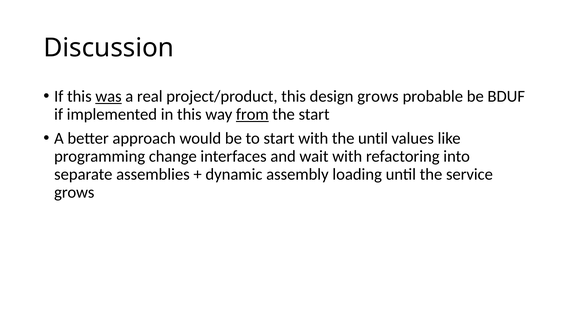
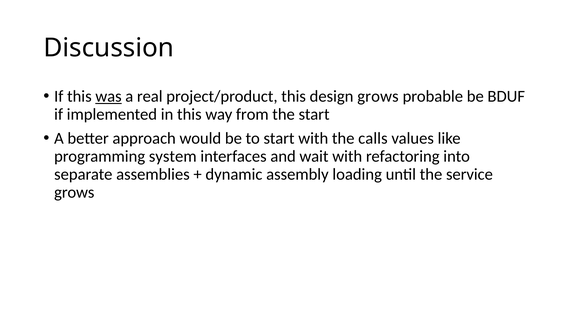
from underline: present -> none
the until: until -> calls
change: change -> system
